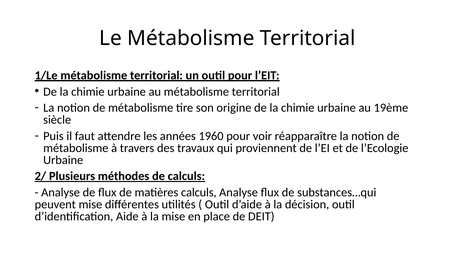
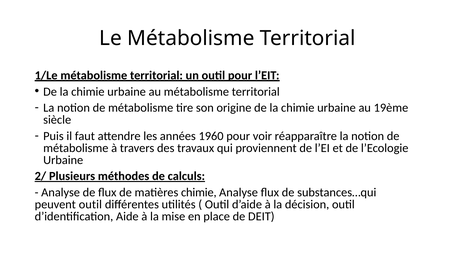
matières calculs: calculs -> chimie
peuvent mise: mise -> outil
